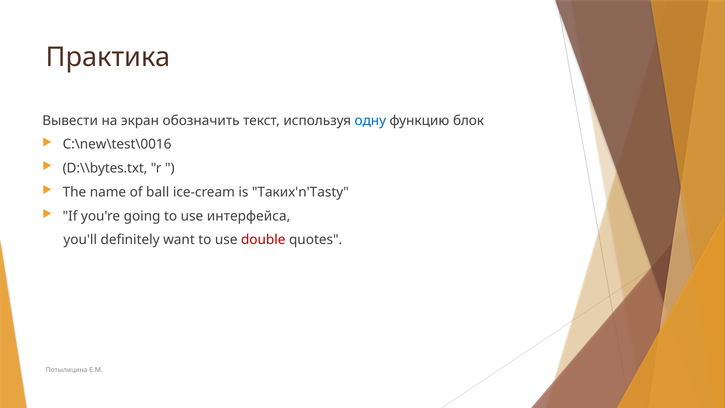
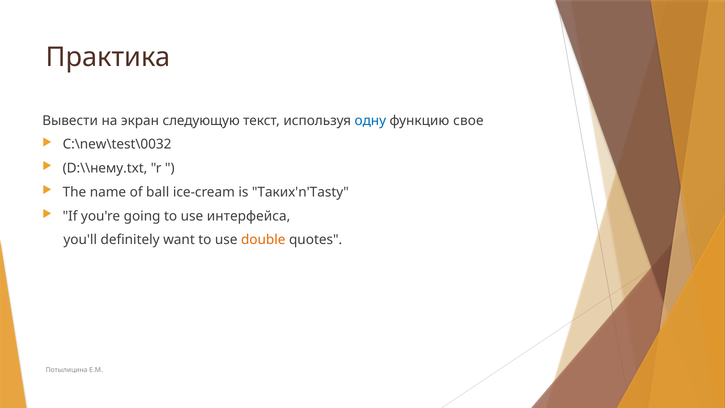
обозначить: обозначить -> следующую
блок: блок -> свое
C:\new\test\0016: C:\new\test\0016 -> C:\new\test\0032
D:\\bytes.txt: D:\\bytes.txt -> D:\\нему.txt
double colour: red -> orange
